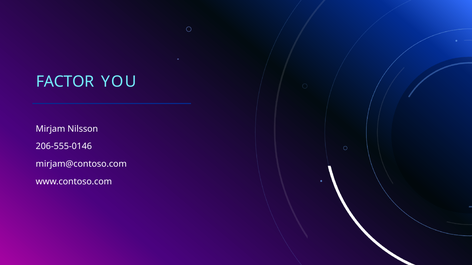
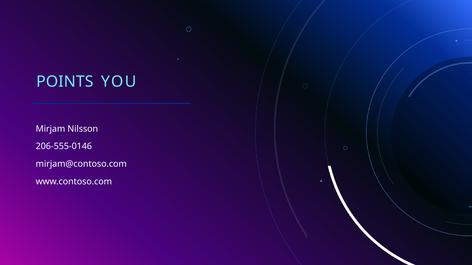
FACTOR: FACTOR -> POINTS
